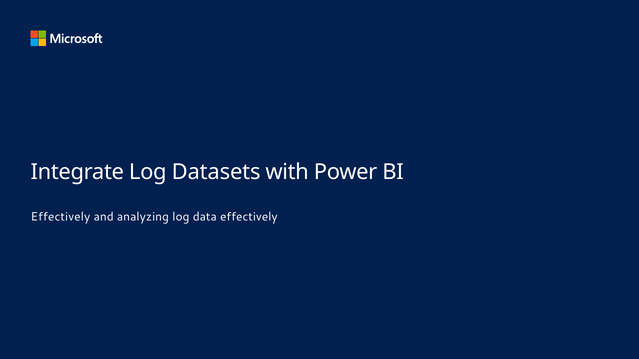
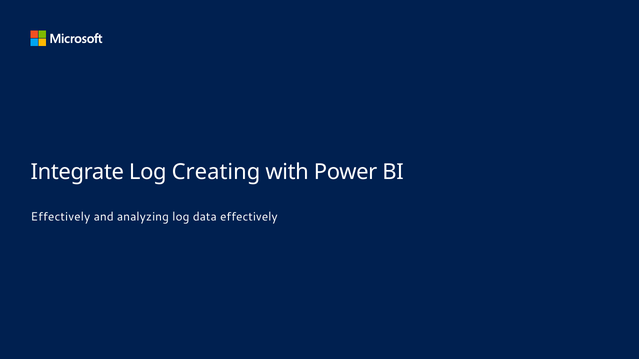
Datasets: Datasets -> Creating
